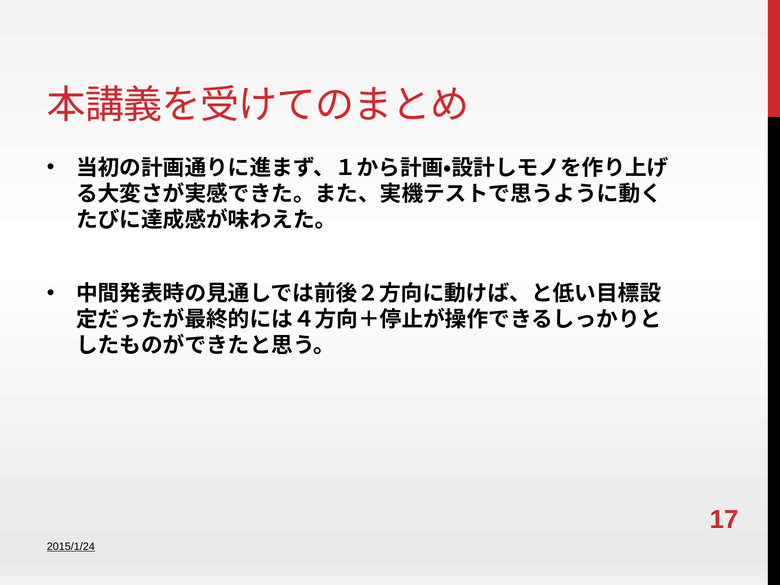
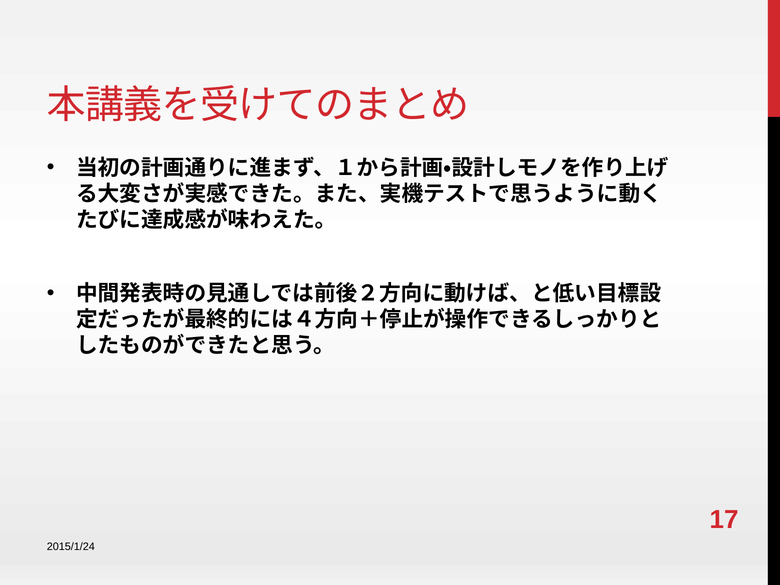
2015/1/24 underline: present -> none
